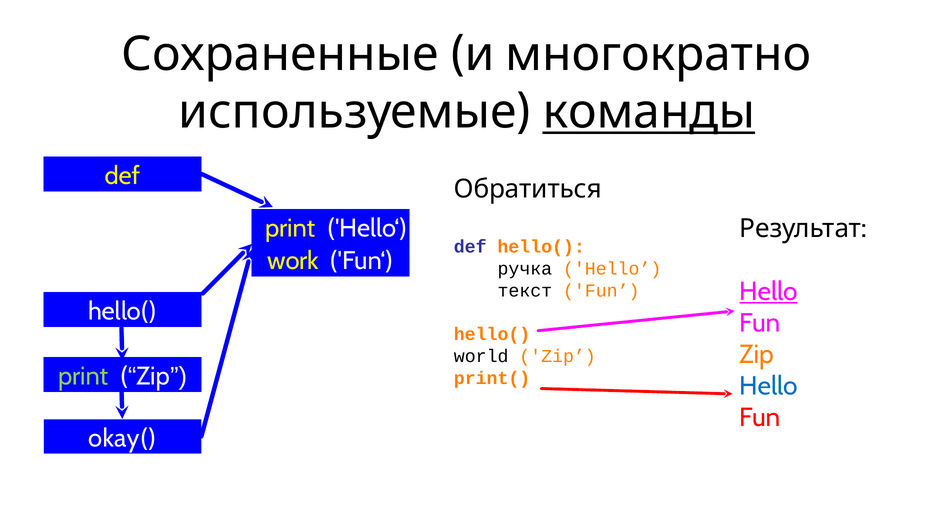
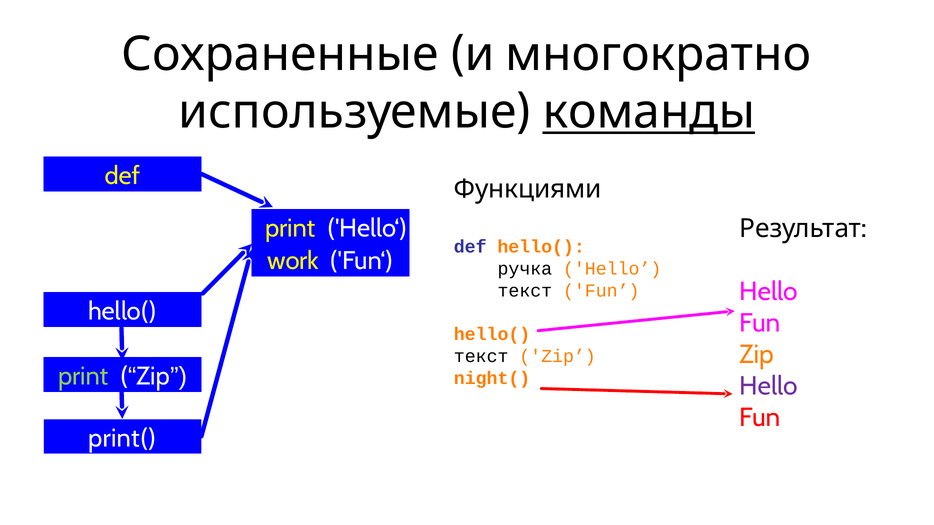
Обратиться: Обратиться -> Функциями
Hello at (769, 292) underline: present -> none
world at (481, 356): world -> текст
print(: print( -> night(
Hello at (769, 386) colour: blue -> purple
okay(: okay( -> print(
